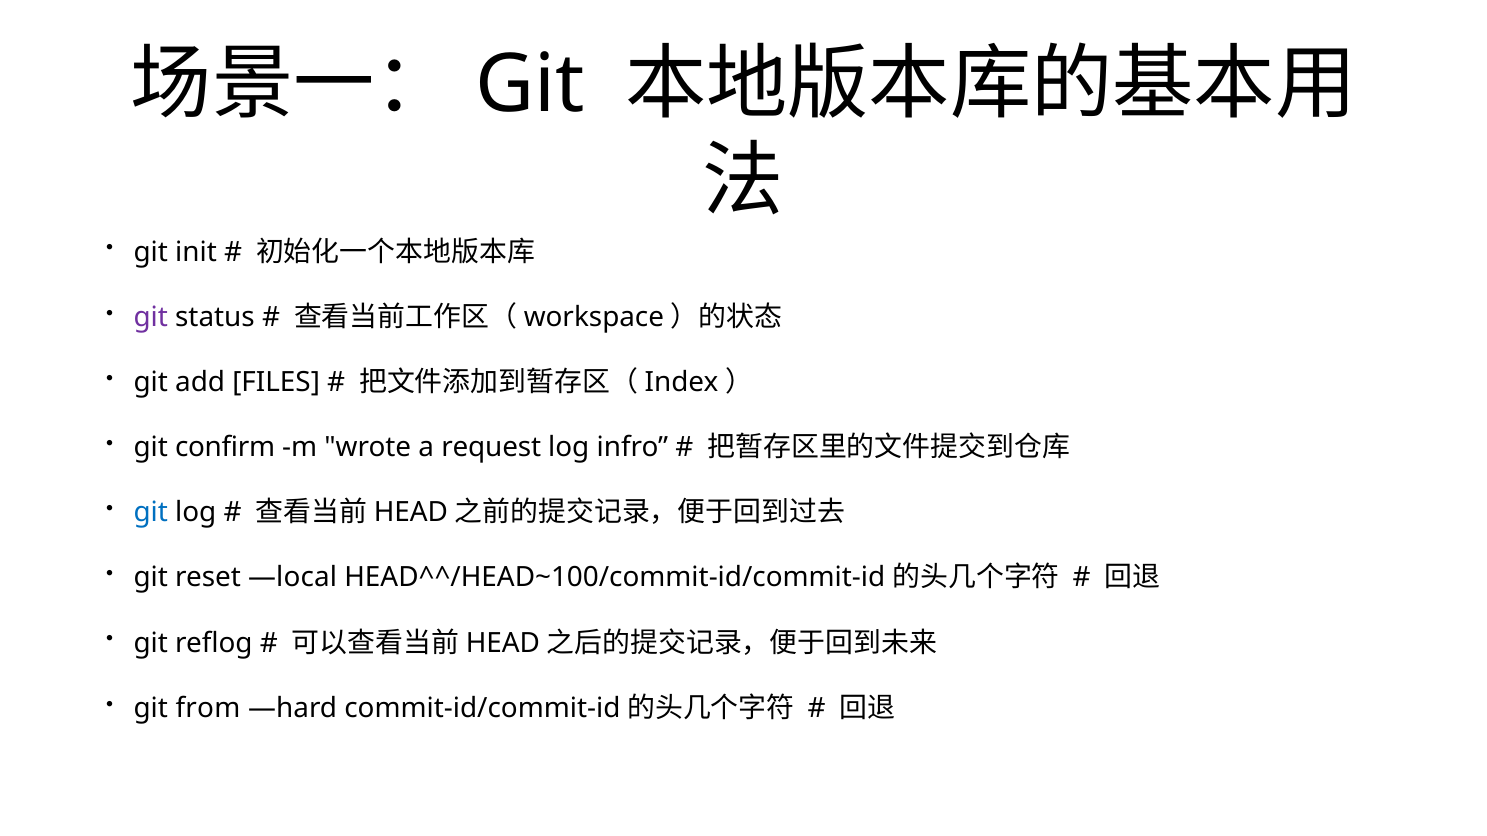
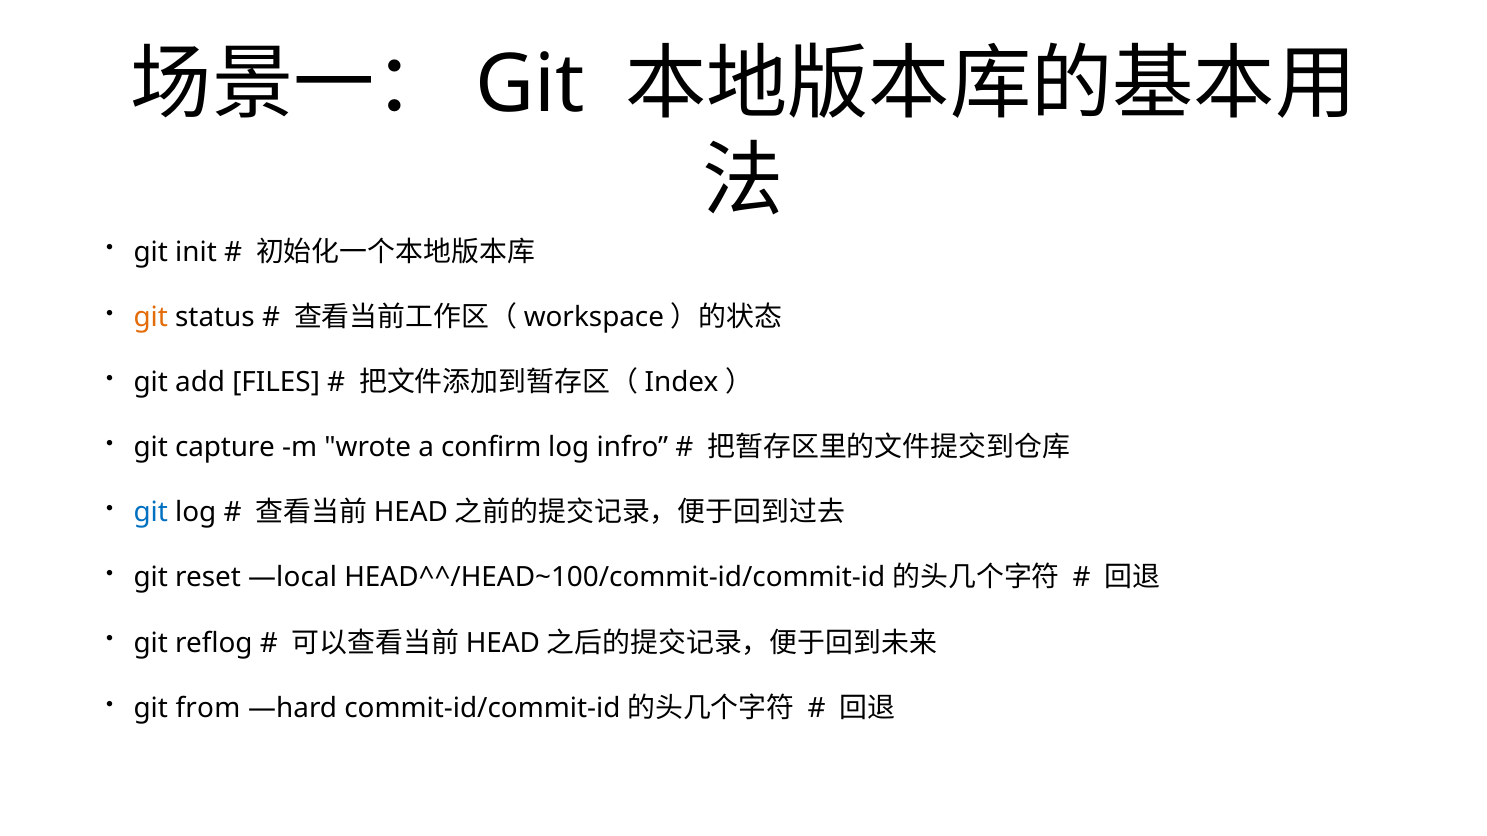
git at (151, 317) colour: purple -> orange
confirm: confirm -> capture
request: request -> confirm
